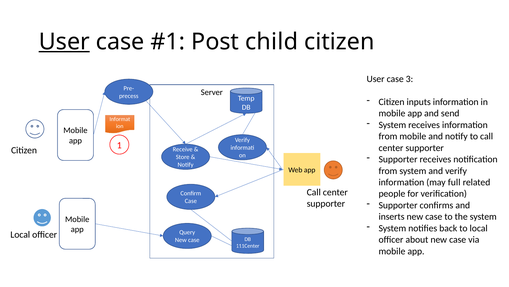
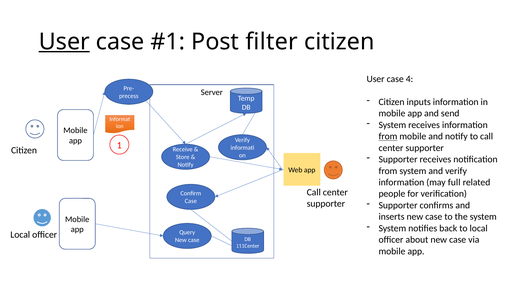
child: child -> filter
3: 3 -> 4
from at (388, 136) underline: none -> present
